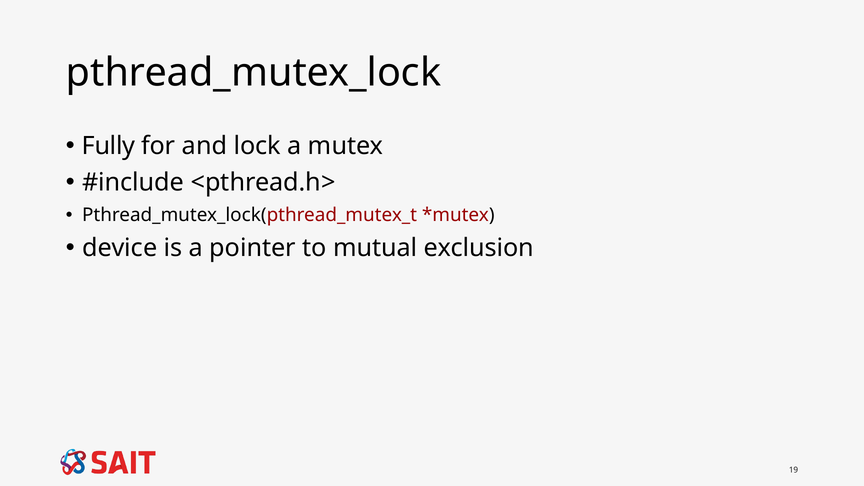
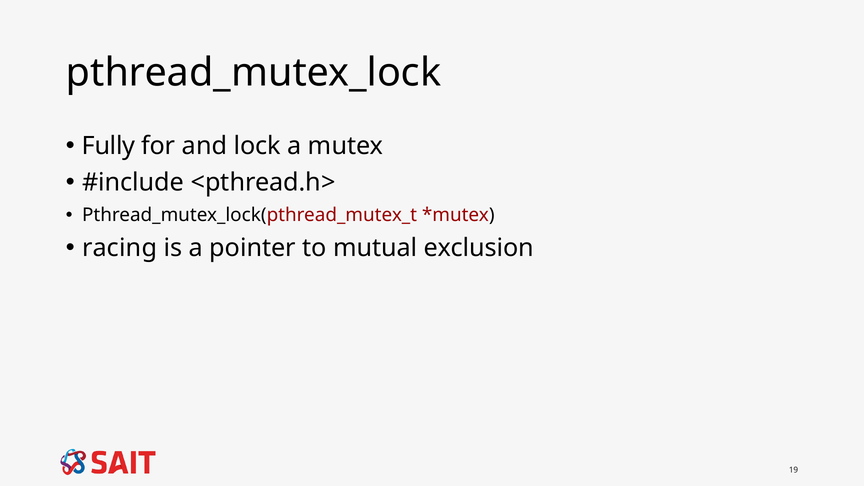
device: device -> racing
